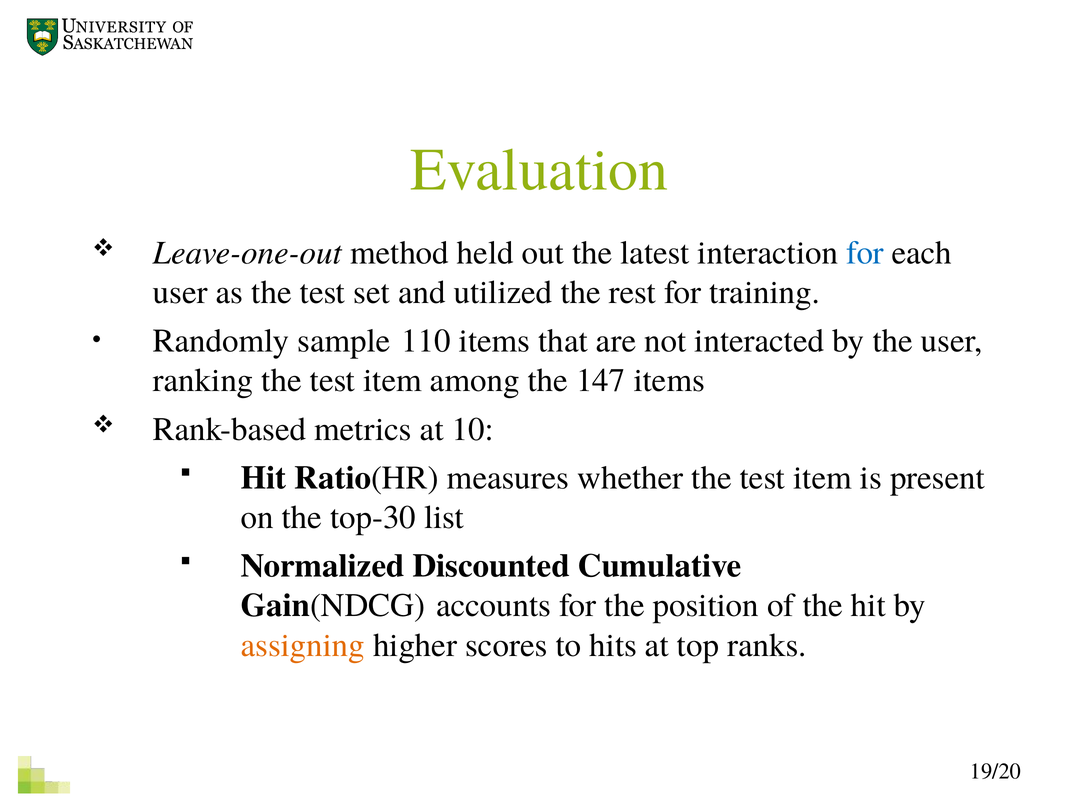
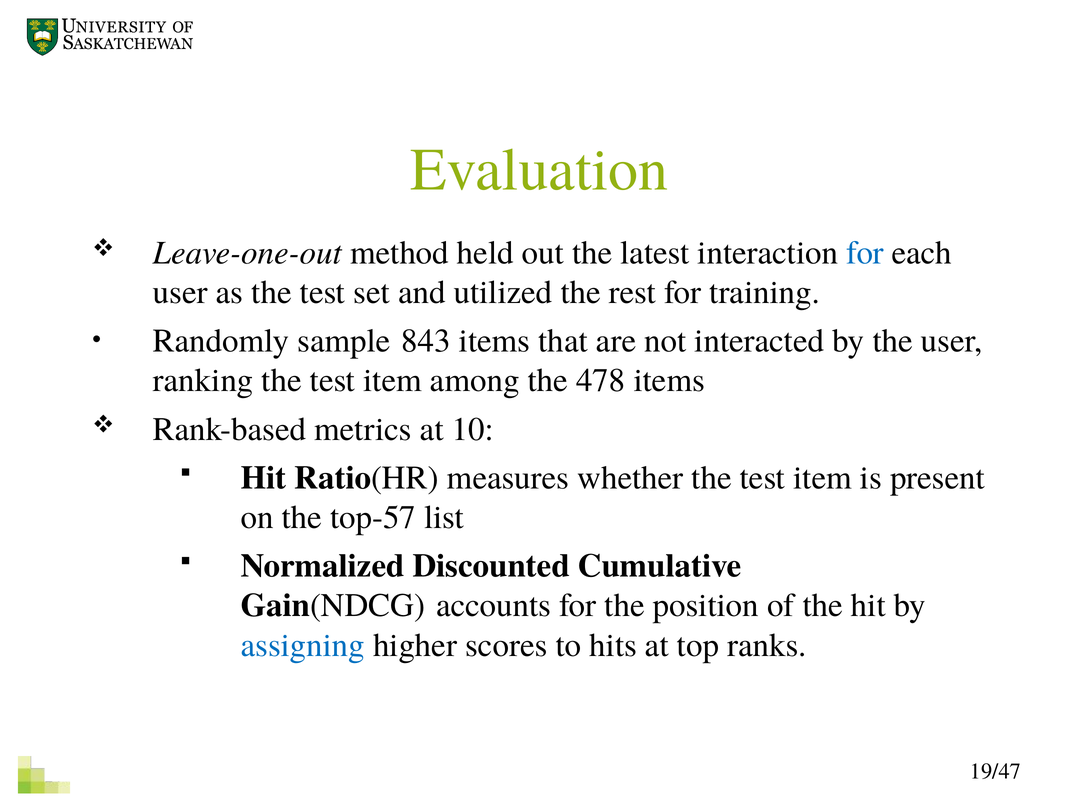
110: 110 -> 843
147: 147 -> 478
top-30: top-30 -> top-57
assigning colour: orange -> blue
19/20: 19/20 -> 19/47
